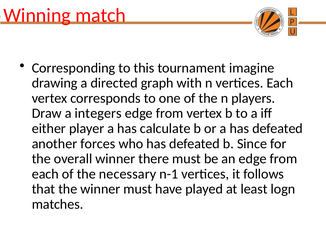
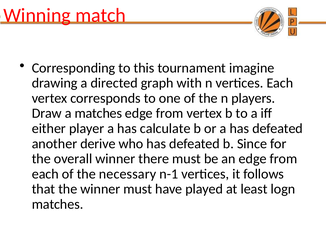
a integers: integers -> matches
forces: forces -> derive
